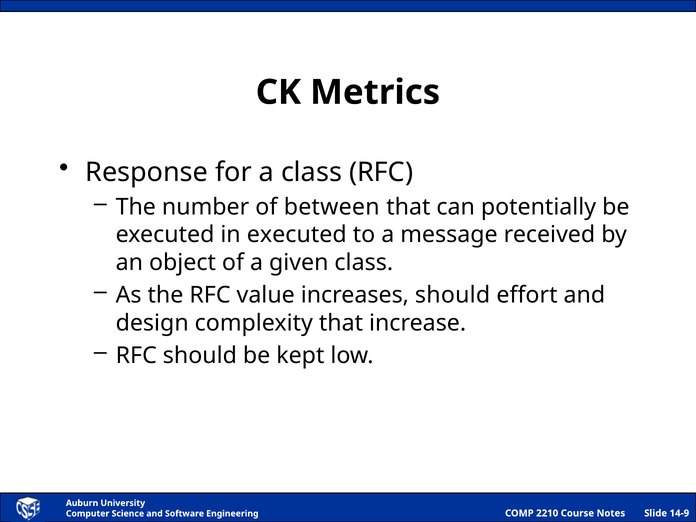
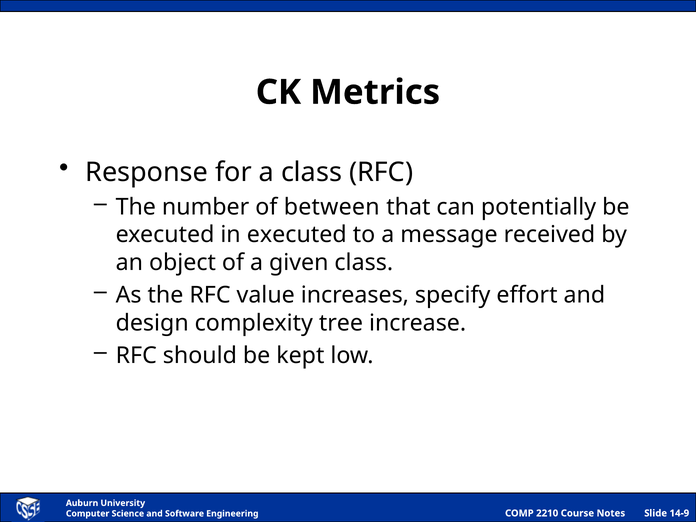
increases should: should -> specify
complexity that: that -> tree
